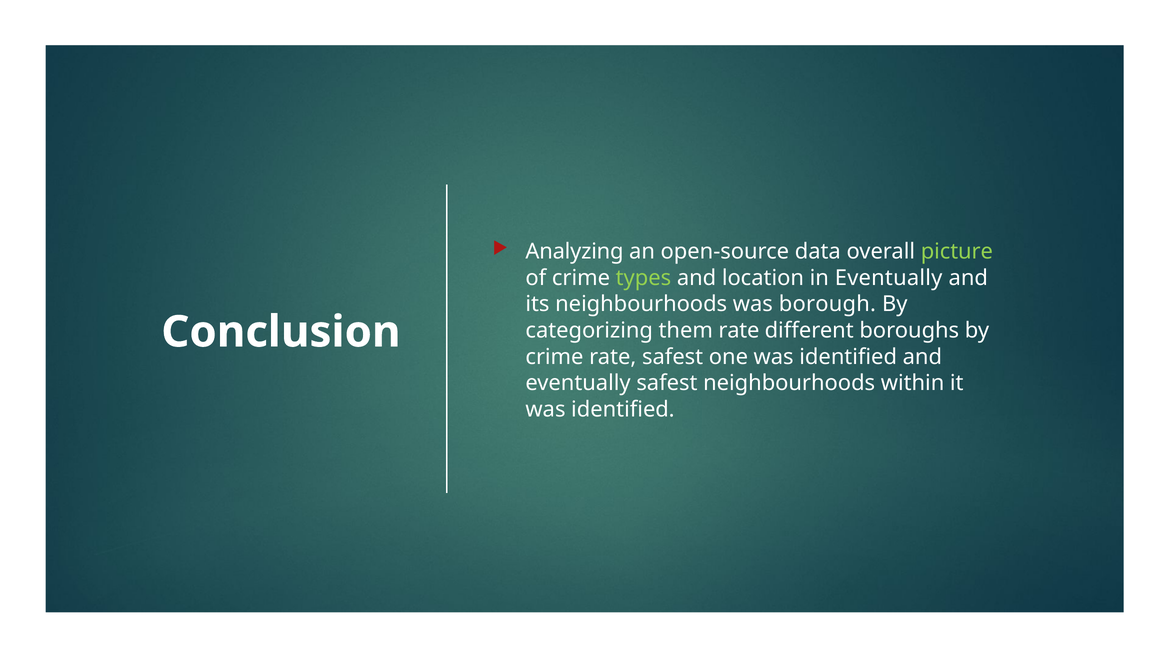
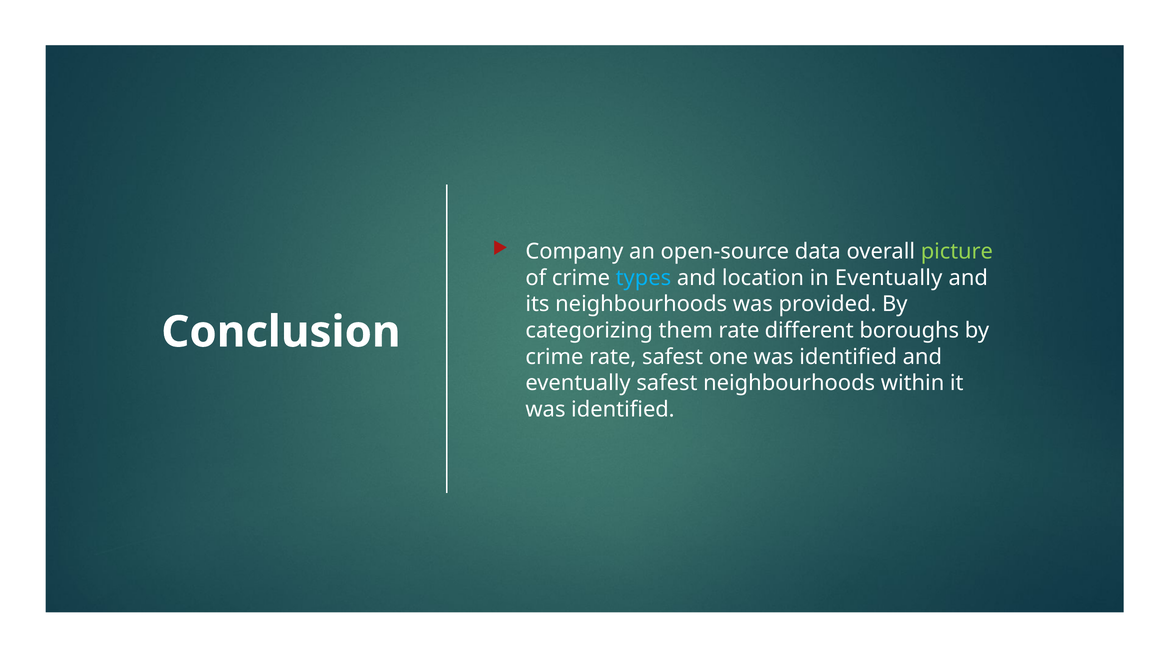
Analyzing: Analyzing -> Company
types colour: light green -> light blue
borough: borough -> provided
